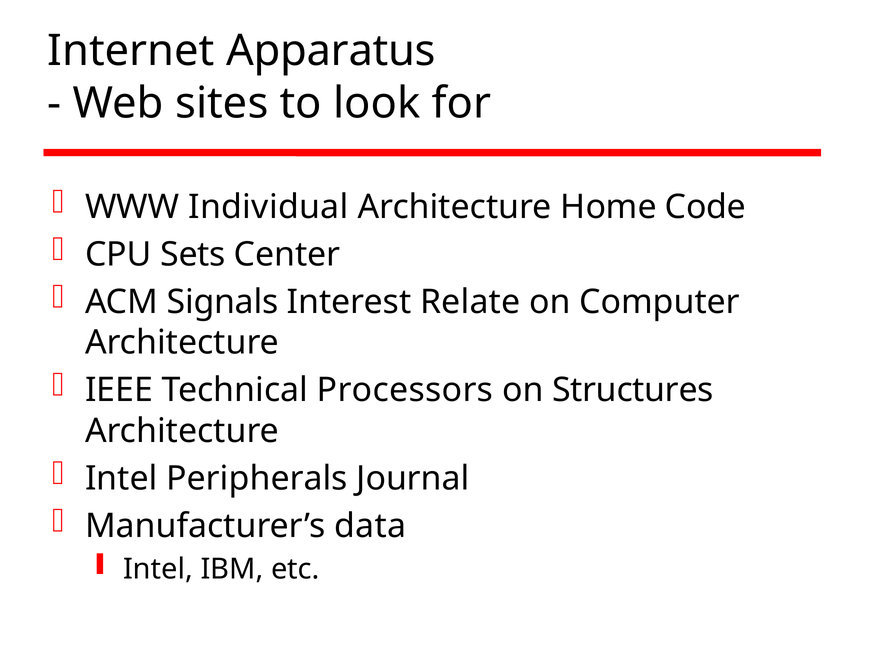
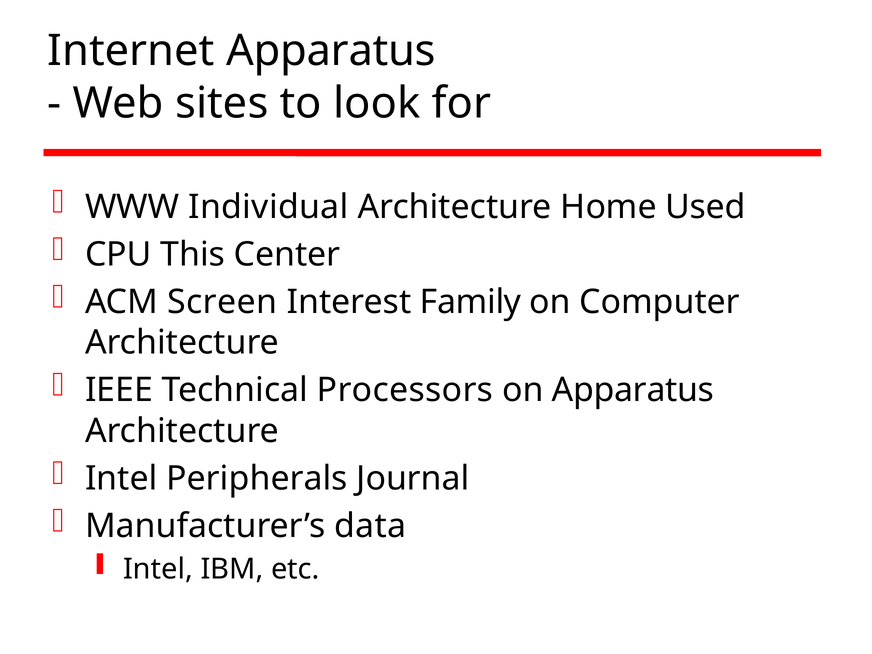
Code: Code -> Used
Sets: Sets -> This
Signals: Signals -> Screen
Relate: Relate -> Family
on Structures: Structures -> Apparatus
